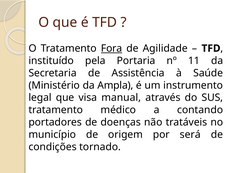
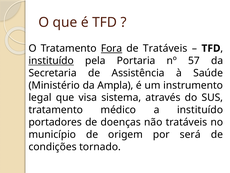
de Agilidade: Agilidade -> Tratáveis
instituído at (51, 61) underline: none -> present
11: 11 -> 57
manual: manual -> sistema
a contando: contando -> instituído
